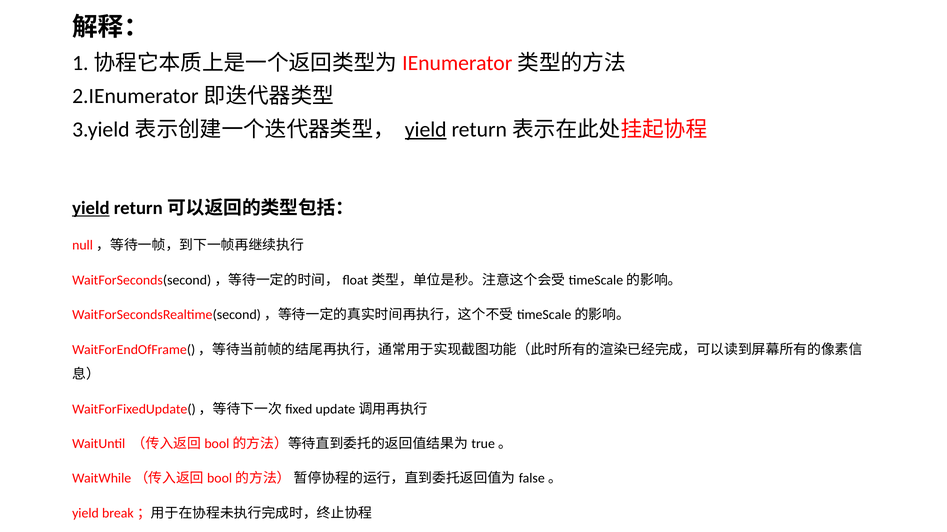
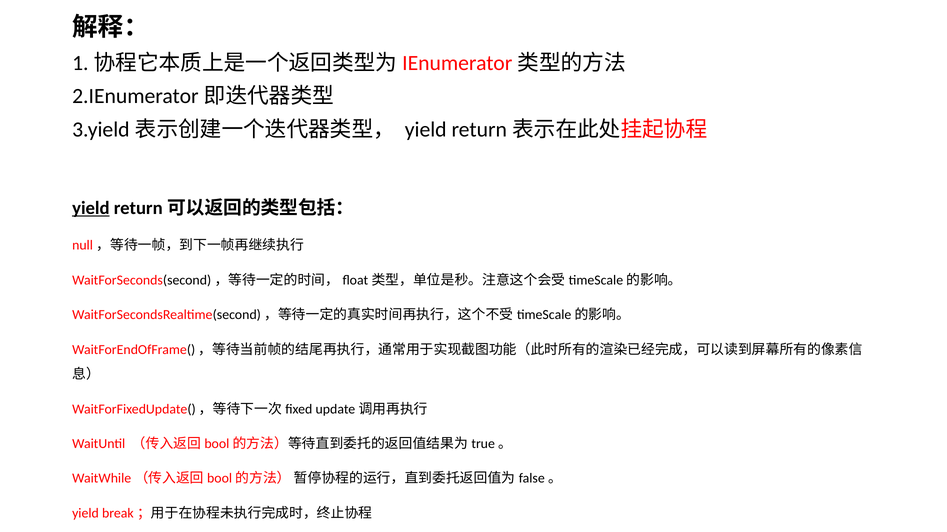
yield at (426, 130) underline: present -> none
